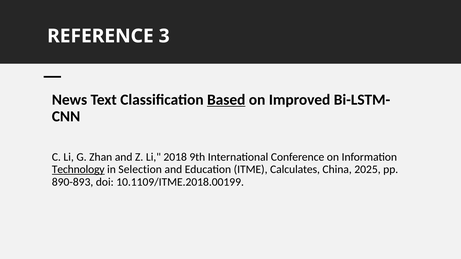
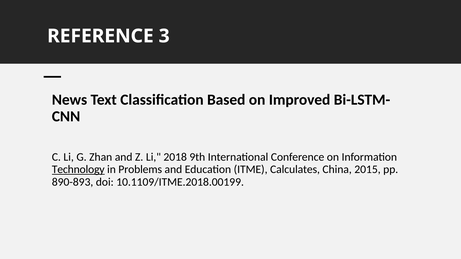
Based underline: present -> none
Selection: Selection -> Problems
2025: 2025 -> 2015
